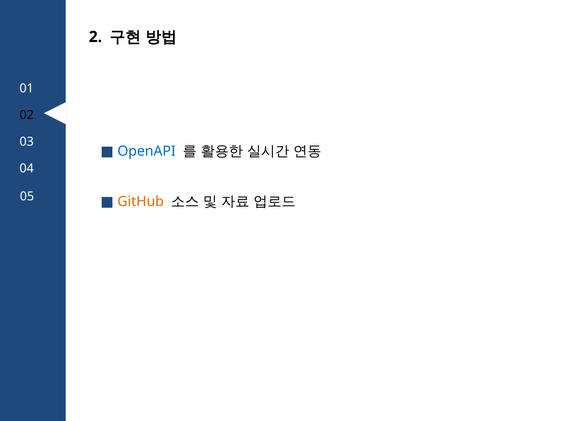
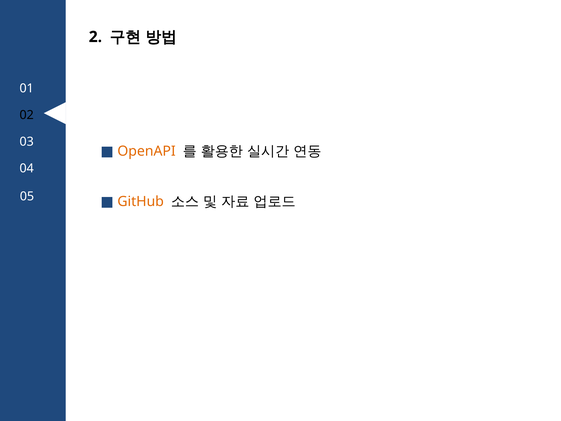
OpenAPI colour: blue -> orange
